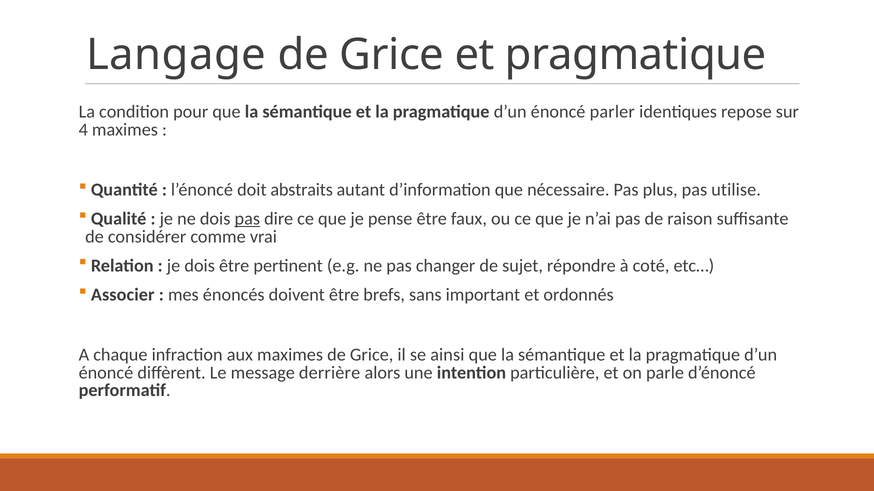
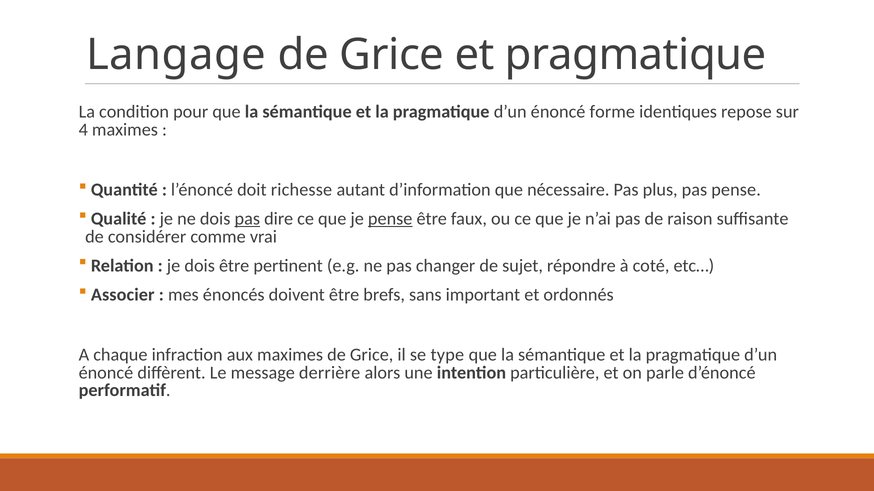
parler: parler -> forme
abstraits: abstraits -> richesse
pas utilise: utilise -> pense
pense at (390, 219) underline: none -> present
ainsi: ainsi -> type
